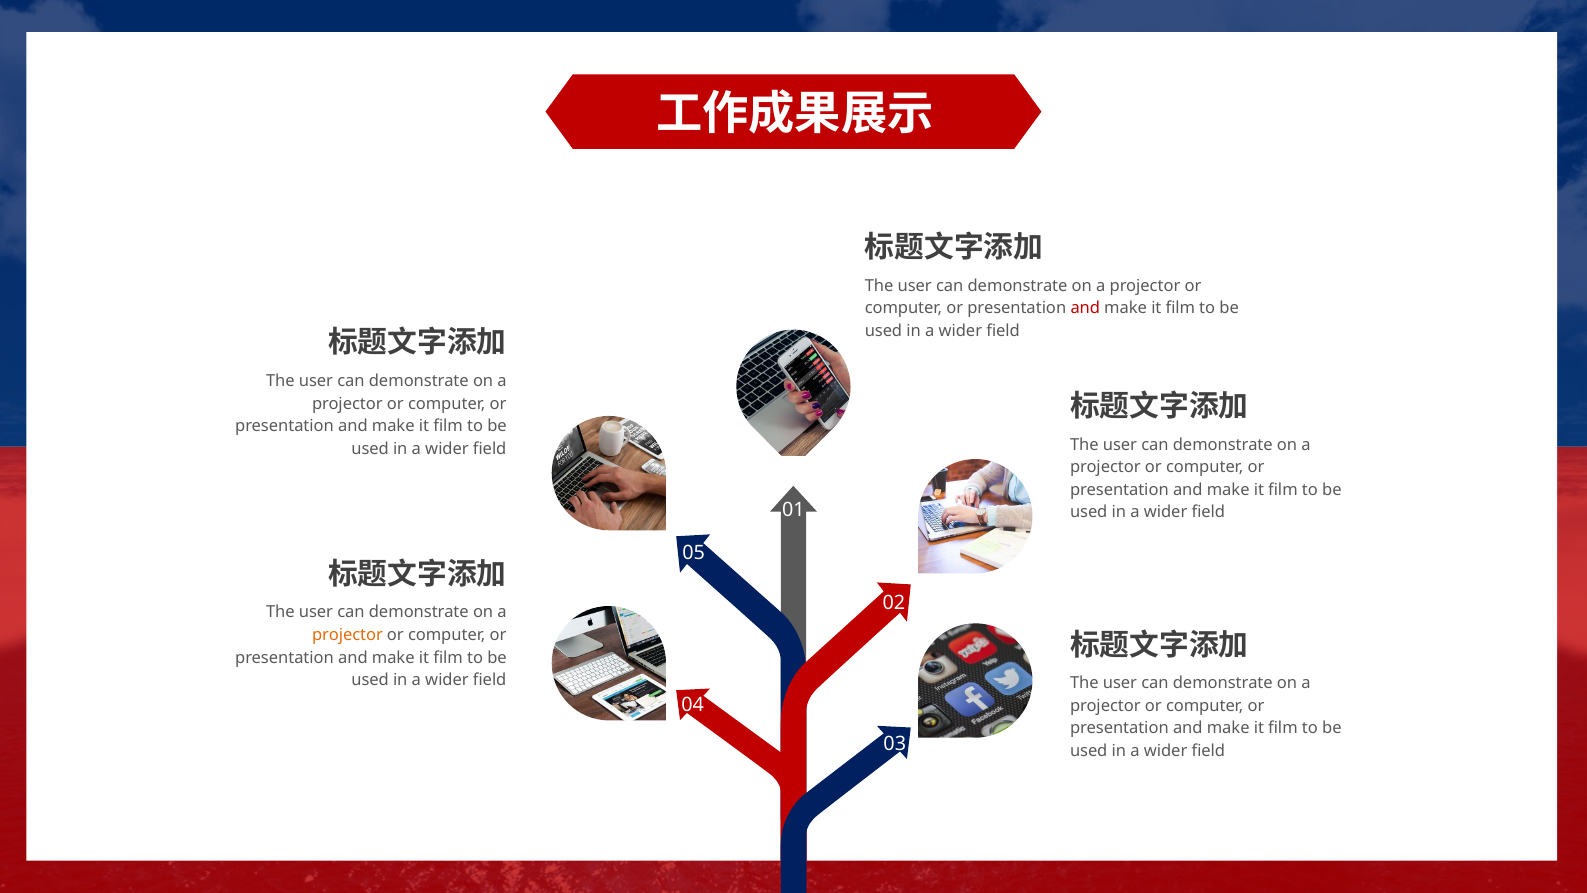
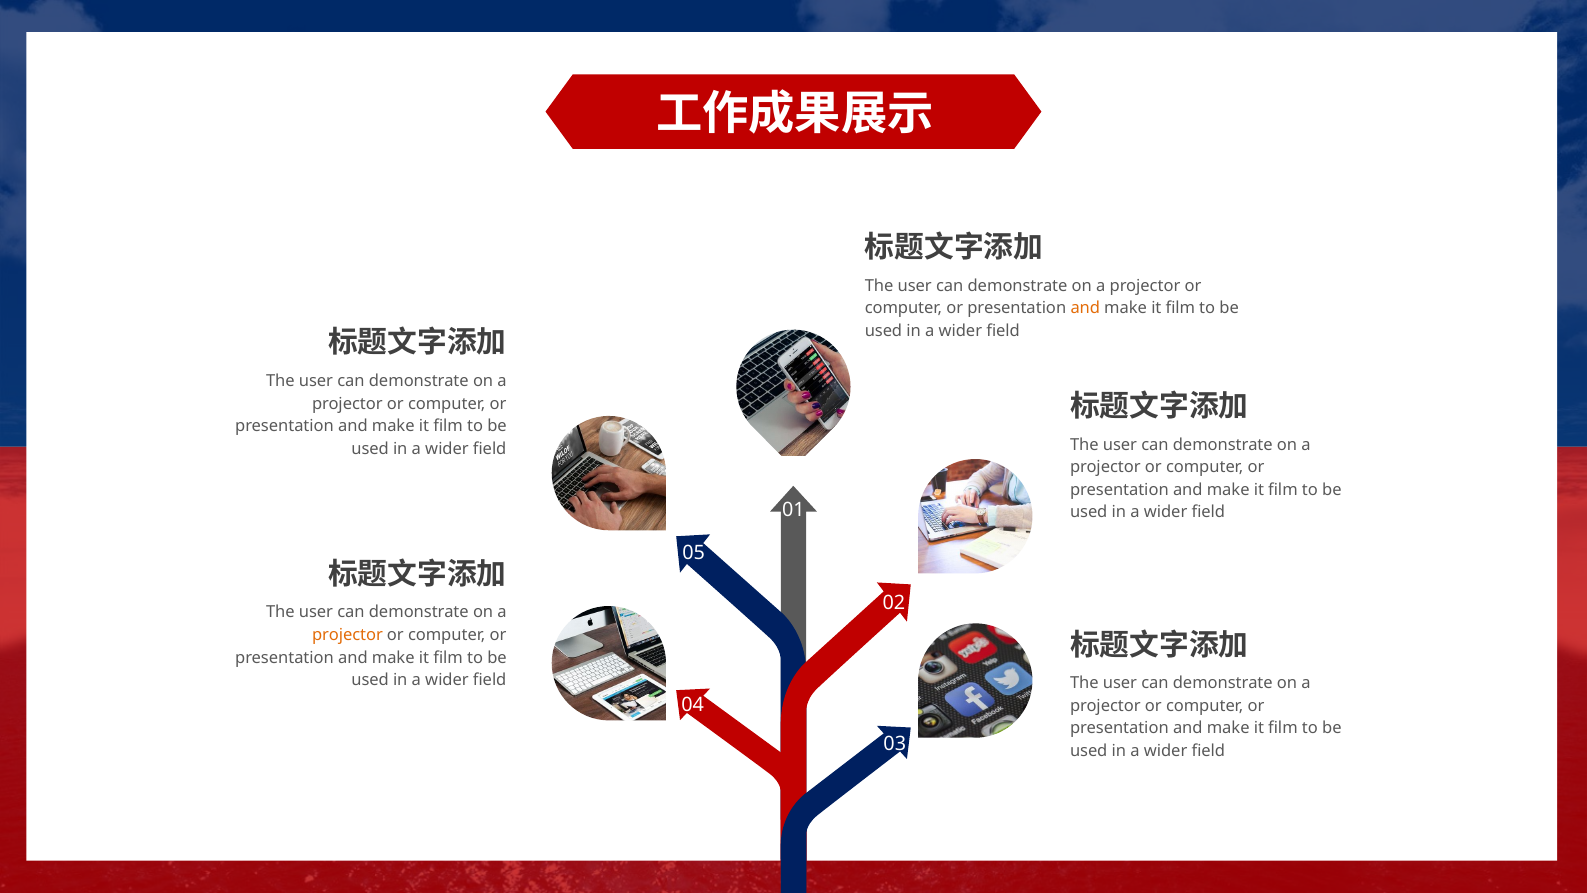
and at (1085, 308) colour: red -> orange
